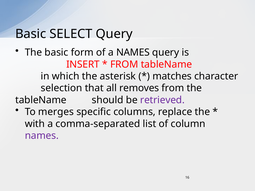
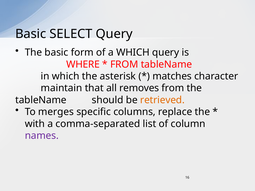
a NAMES: NAMES -> WHICH
INSERT: INSERT -> WHERE
selection: selection -> maintain
retrieved colour: purple -> orange
